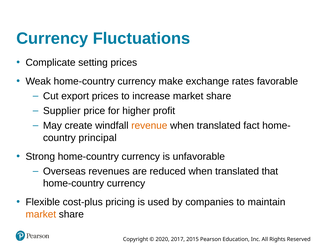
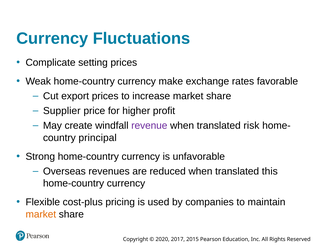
revenue colour: orange -> purple
fact: fact -> risk
that: that -> this
